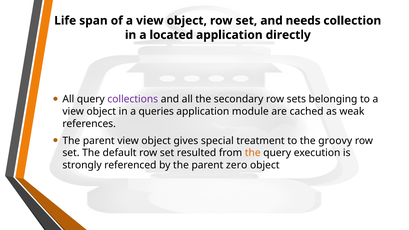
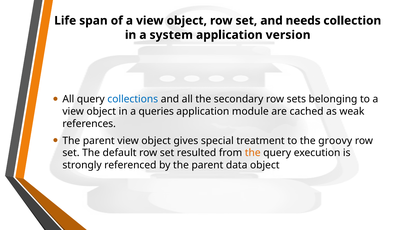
located: located -> system
directly: directly -> version
collections colour: purple -> blue
zero: zero -> data
